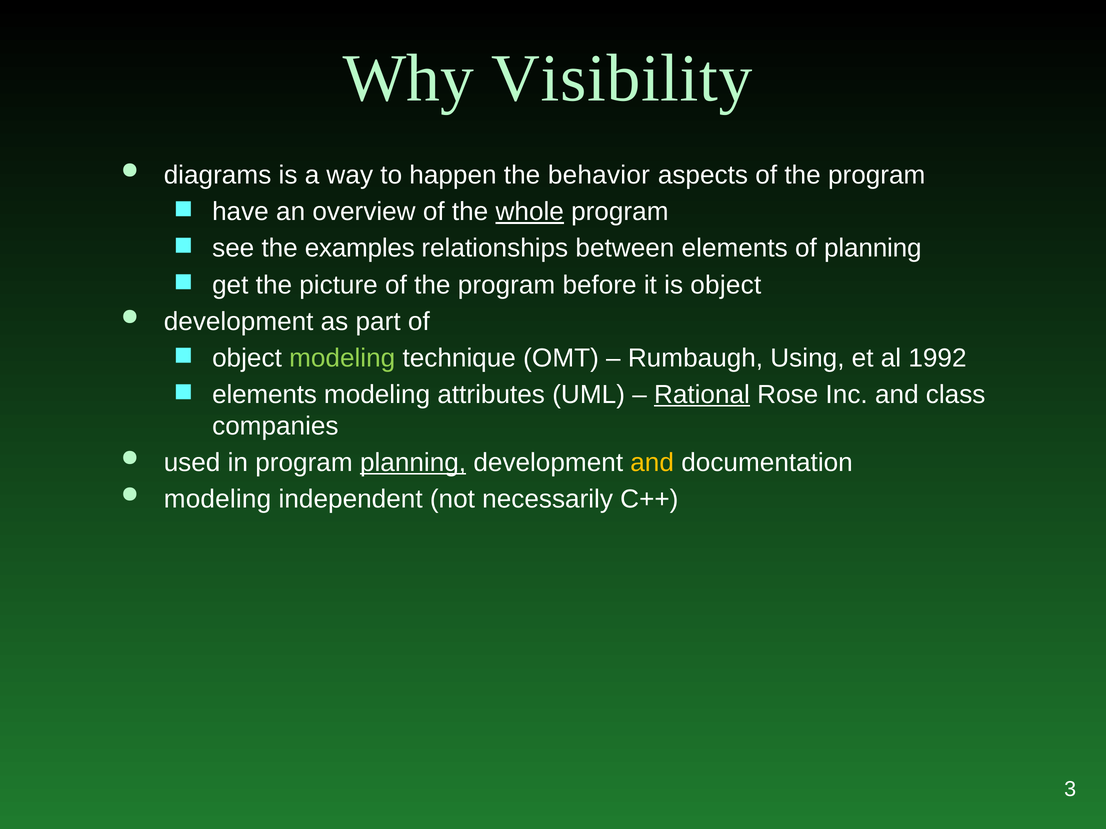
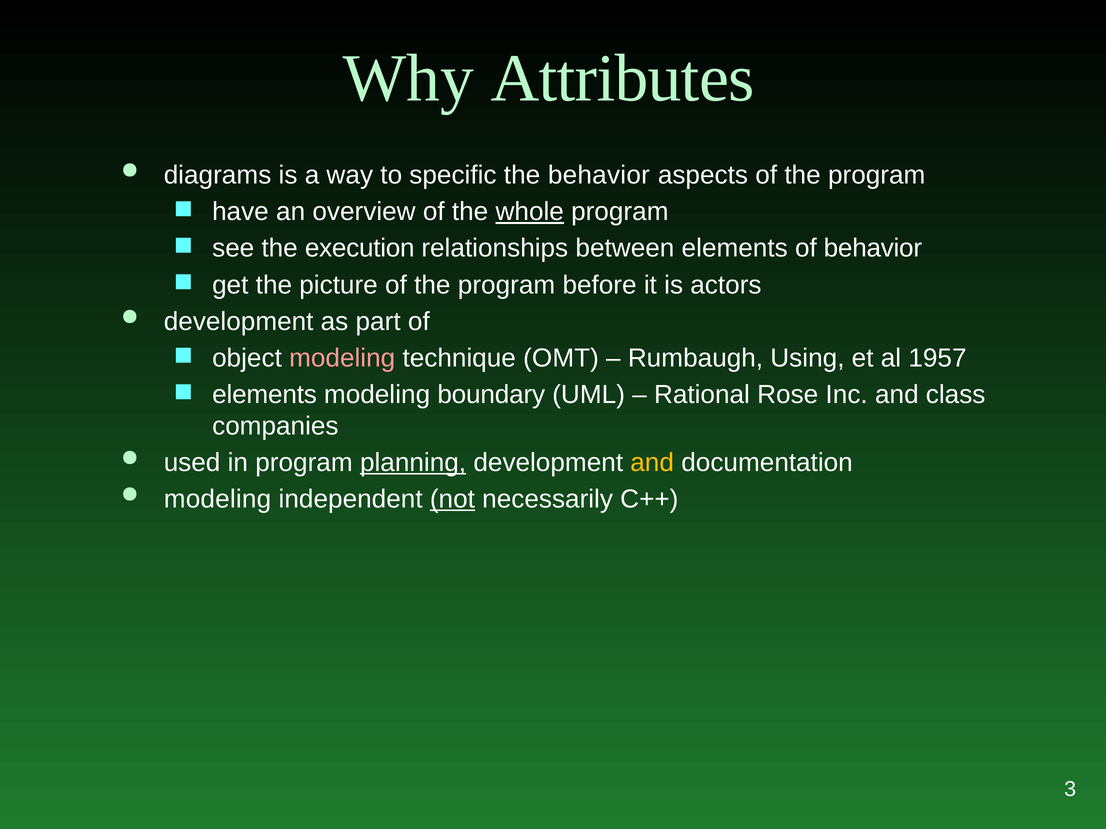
Visibility: Visibility -> Attributes
happen: happen -> specific
examples: examples -> execution
of planning: planning -> behavior
is object: object -> actors
modeling at (342, 358) colour: light green -> pink
1992: 1992 -> 1957
attributes: attributes -> boundary
Rational underline: present -> none
not underline: none -> present
